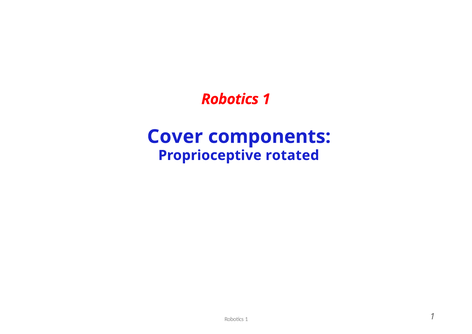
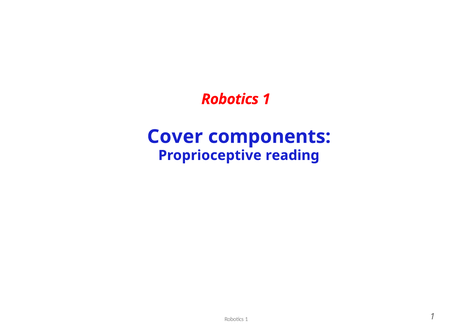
rotated: rotated -> reading
